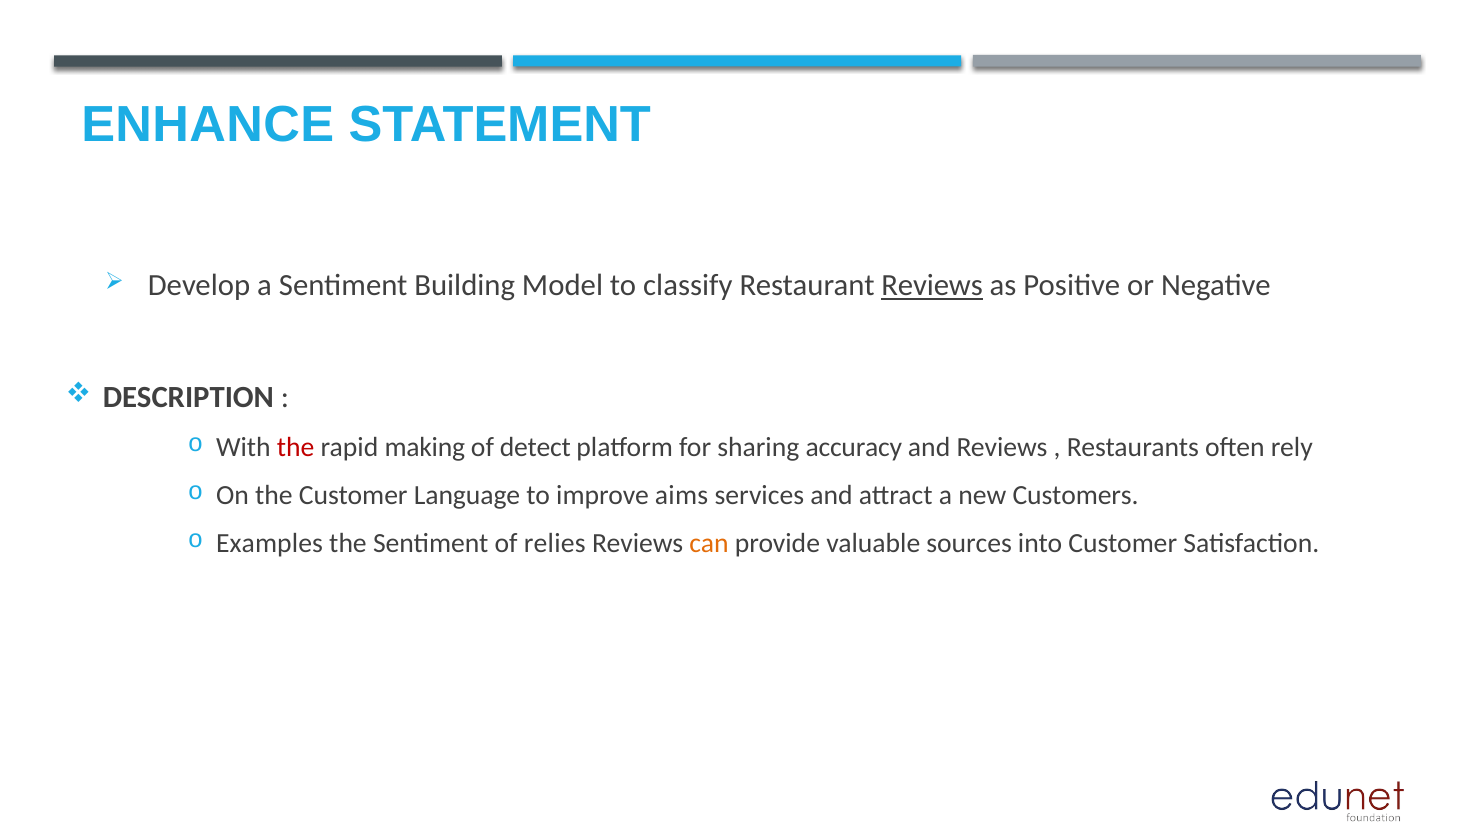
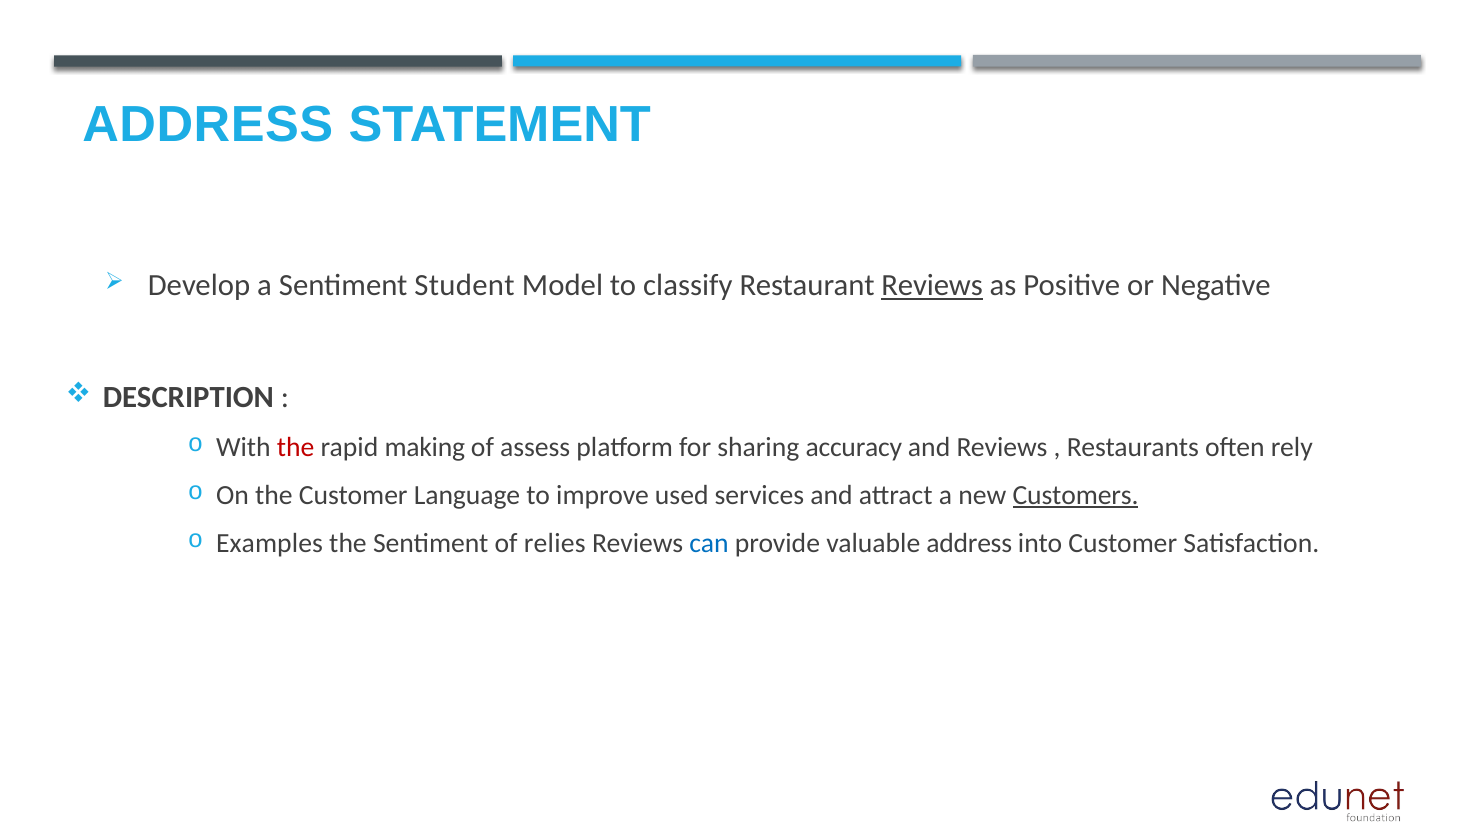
ENHANCE at (208, 124): ENHANCE -> ADDRESS
Building: Building -> Student
detect: detect -> assess
aims: aims -> used
Customers underline: none -> present
can colour: orange -> blue
valuable sources: sources -> address
